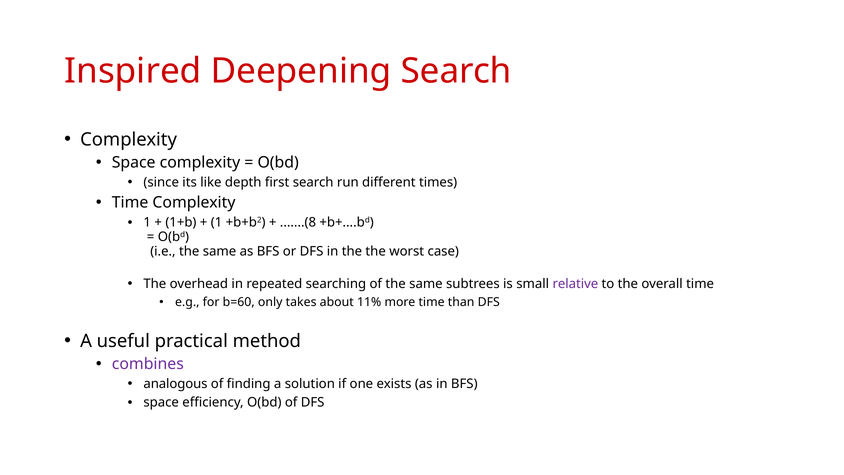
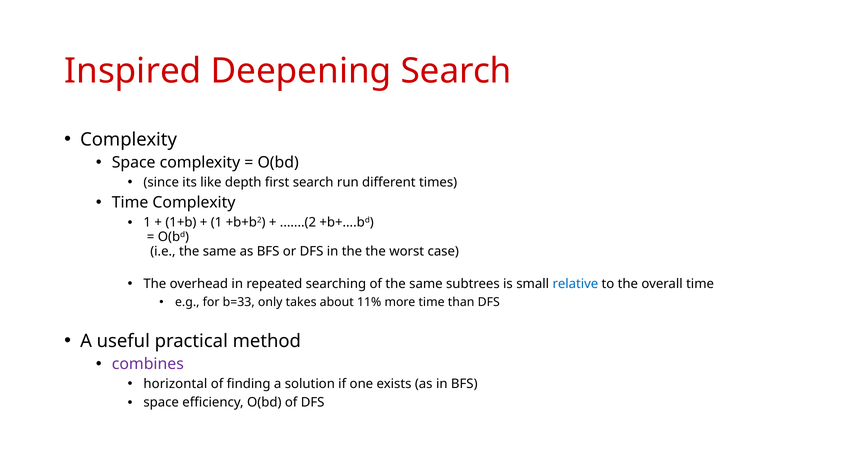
.......(8: .......(8 -> .......(2
relative colour: purple -> blue
b=60: b=60 -> b=33
analogous: analogous -> horizontal
